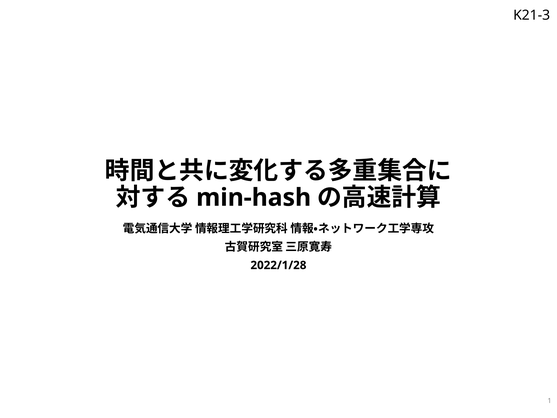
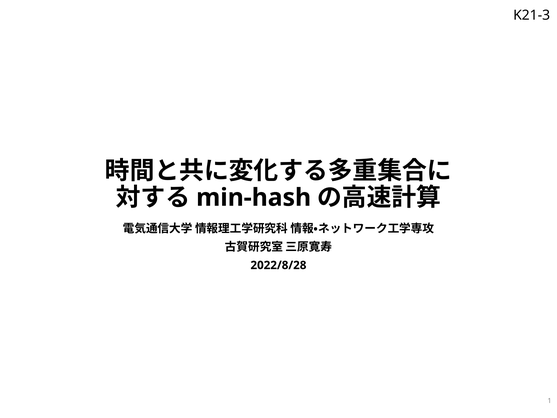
2022/1/28: 2022/1/28 -> 2022/8/28
